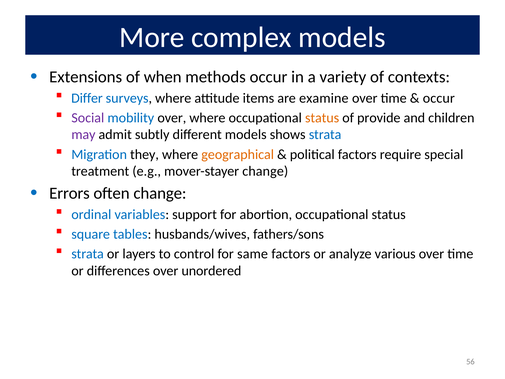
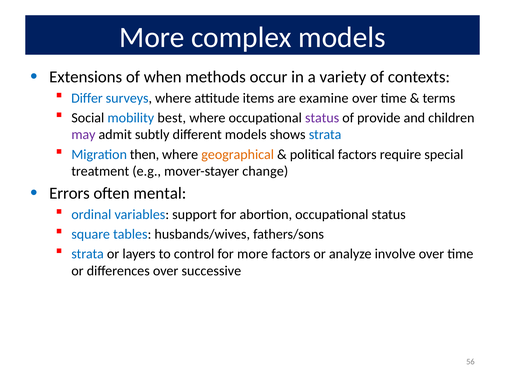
occur at (439, 98): occur -> terms
Social colour: purple -> black
mobility over: over -> best
status at (322, 118) colour: orange -> purple
they: they -> then
often change: change -> mental
for same: same -> more
various: various -> involve
unordered: unordered -> successive
